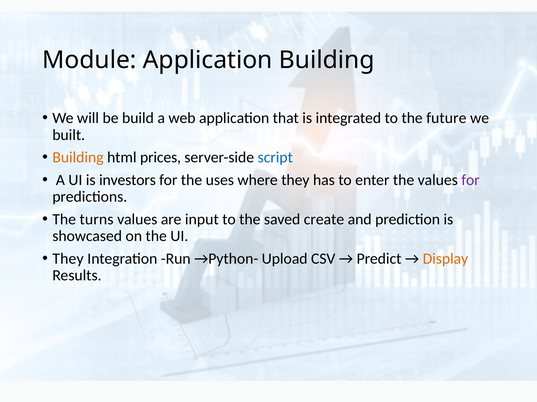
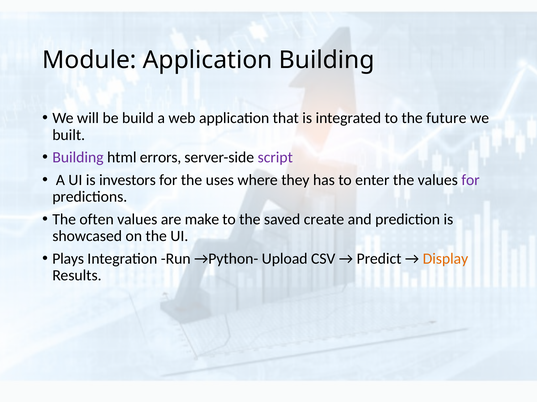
Building at (78, 158) colour: orange -> purple
prices: prices -> errors
script colour: blue -> purple
turns: turns -> often
input: input -> make
They at (68, 259): They -> Plays
